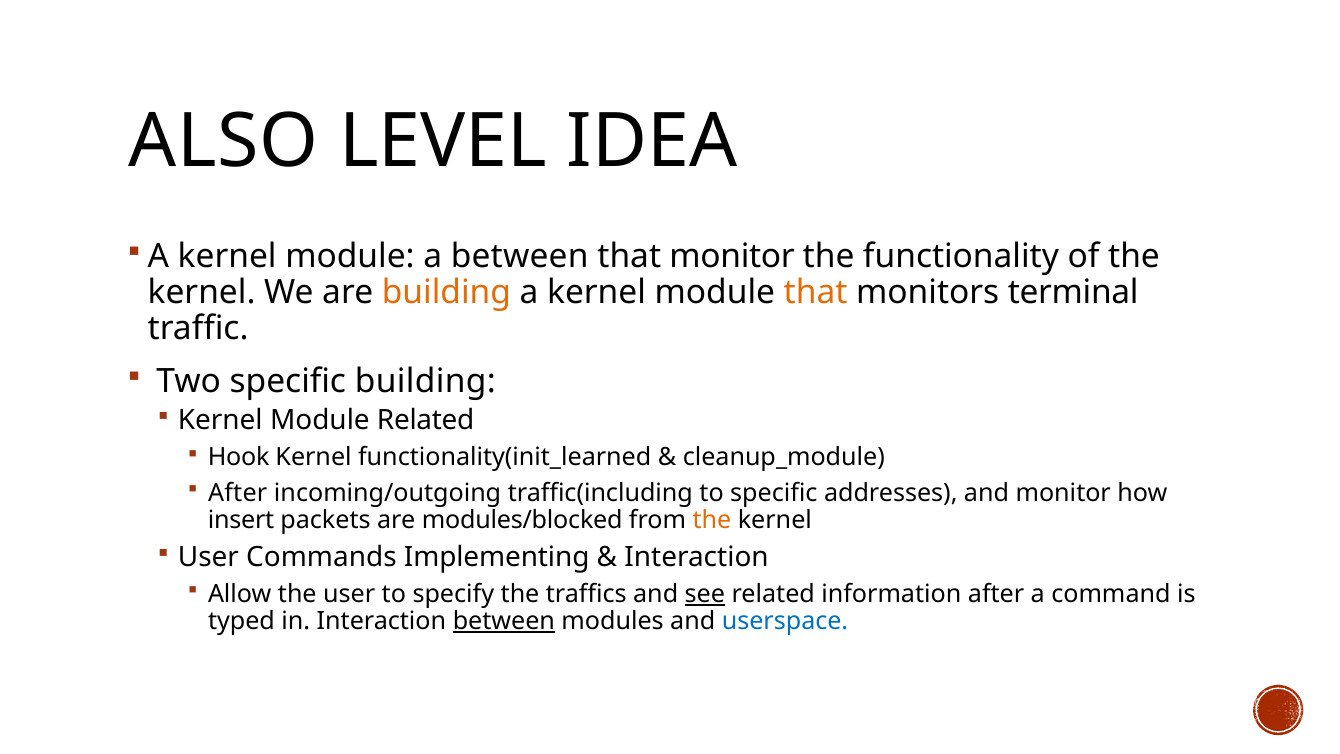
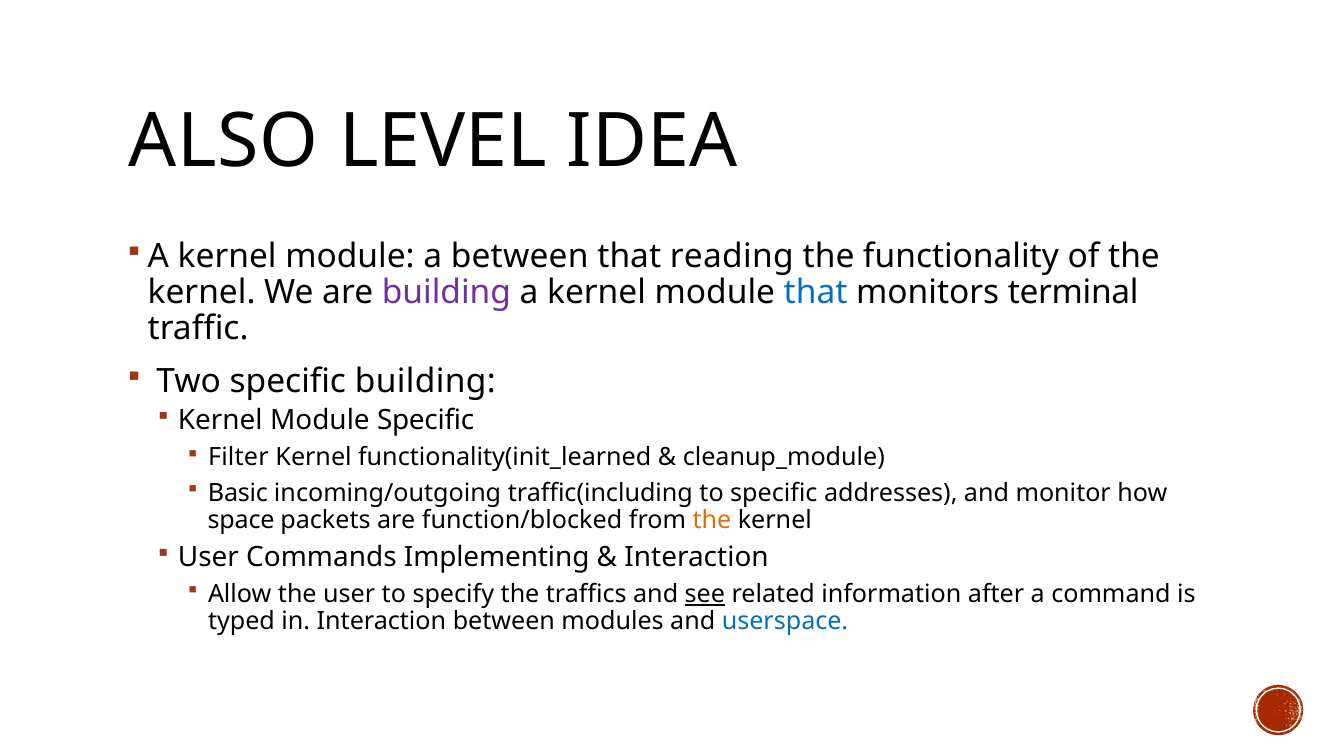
that monitor: monitor -> reading
building at (446, 292) colour: orange -> purple
that at (816, 292) colour: orange -> blue
Module Related: Related -> Specific
Hook: Hook -> Filter
After at (238, 493): After -> Basic
insert: insert -> space
modules/blocked: modules/blocked -> function/blocked
between at (504, 621) underline: present -> none
